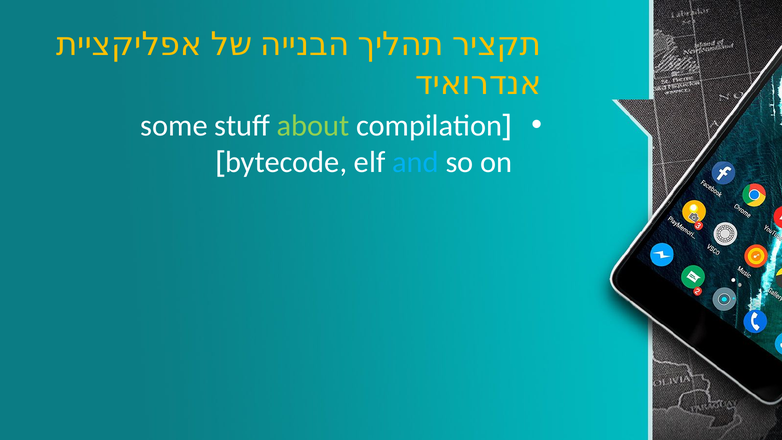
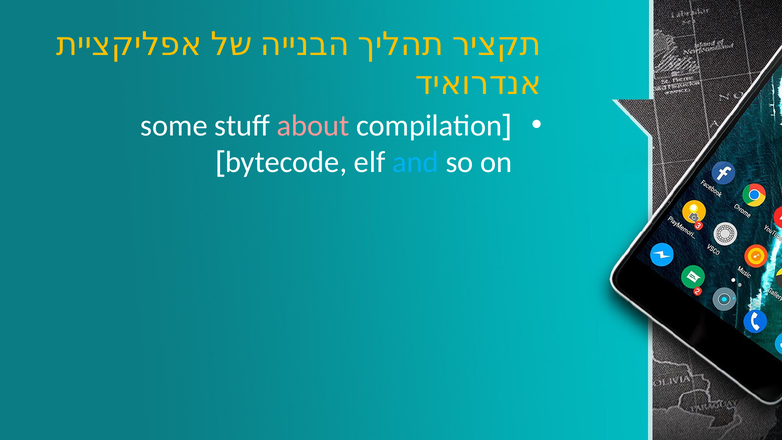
about colour: light green -> pink
